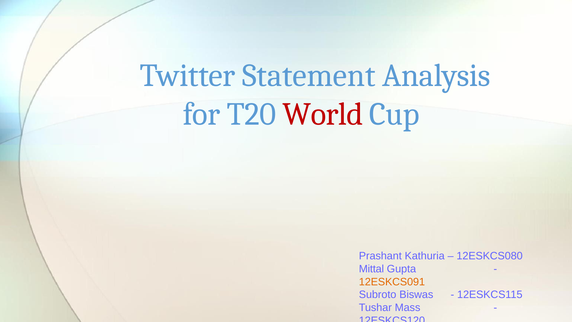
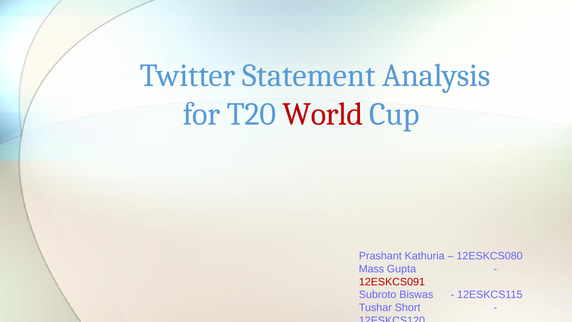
Mittal: Mittal -> Mass
12ESKCS091 colour: orange -> red
Mass: Mass -> Short
